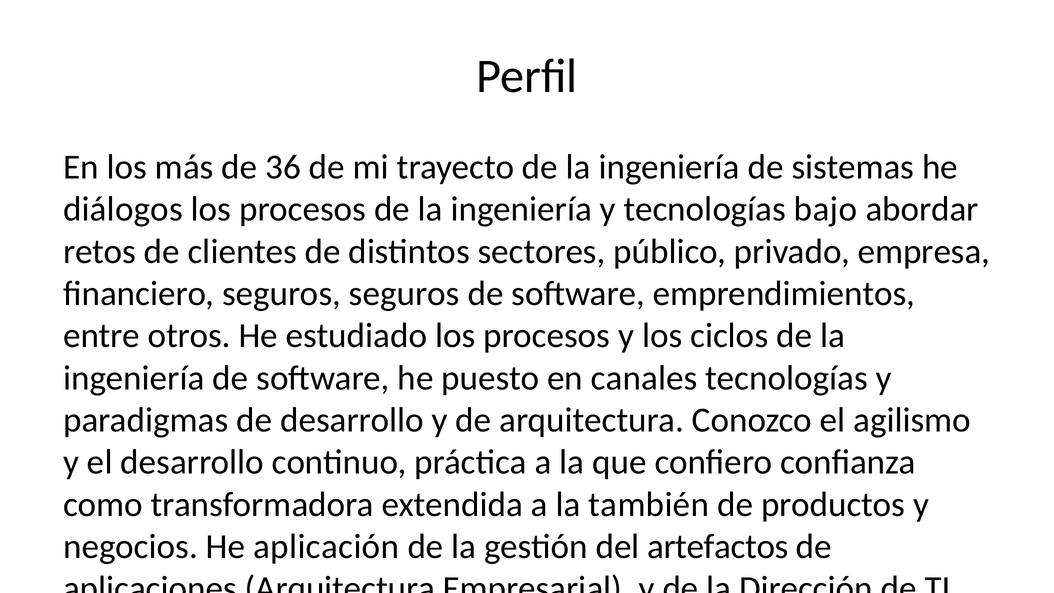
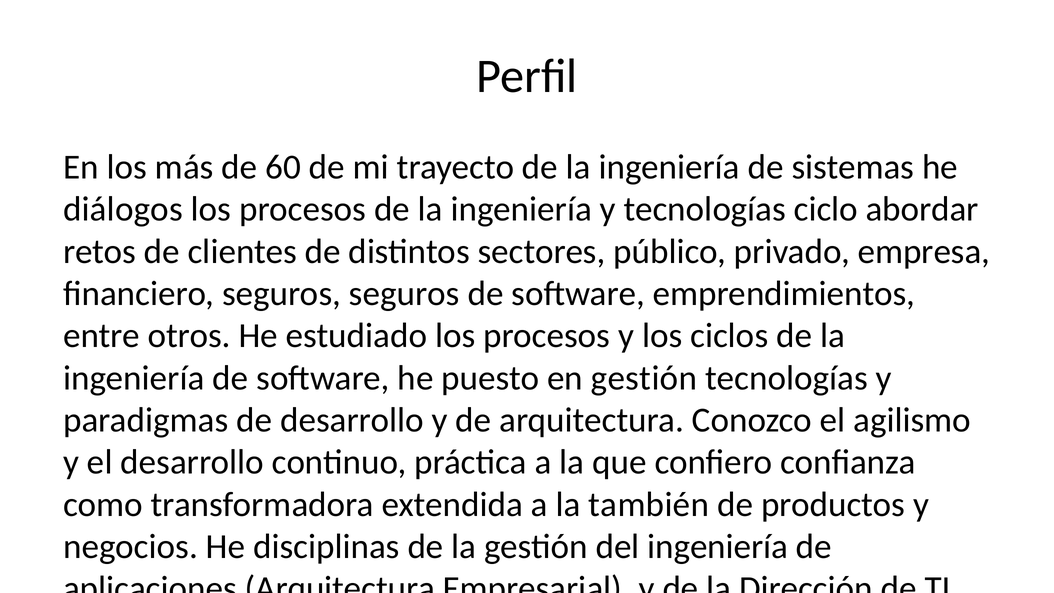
36: 36 -> 60
bajo: bajo -> ciclo
en canales: canales -> gestión
He aplicación: aplicación -> disciplinas
del artefactos: artefactos -> ingeniería
